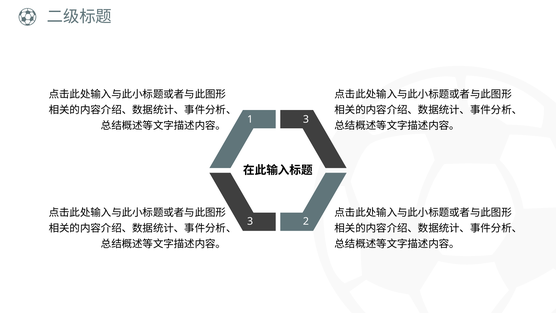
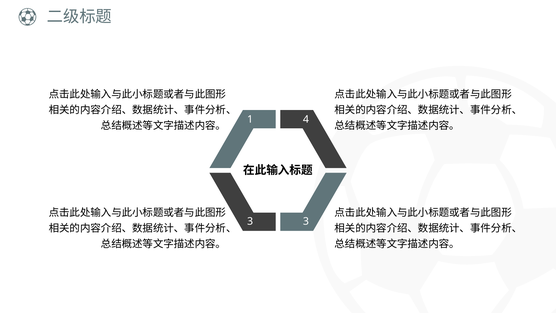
1 3: 3 -> 4
3 2: 2 -> 3
